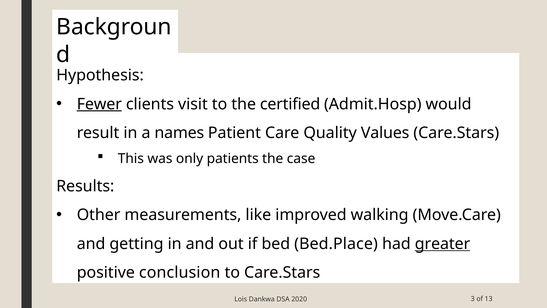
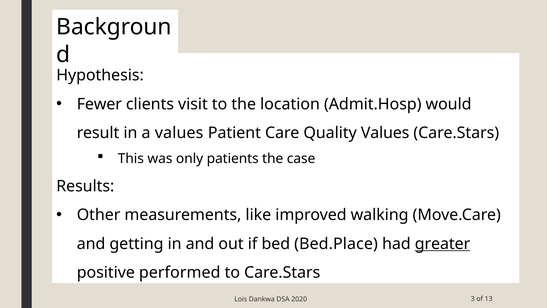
Fewer underline: present -> none
certified: certified -> location
a names: names -> values
conclusion: conclusion -> performed
